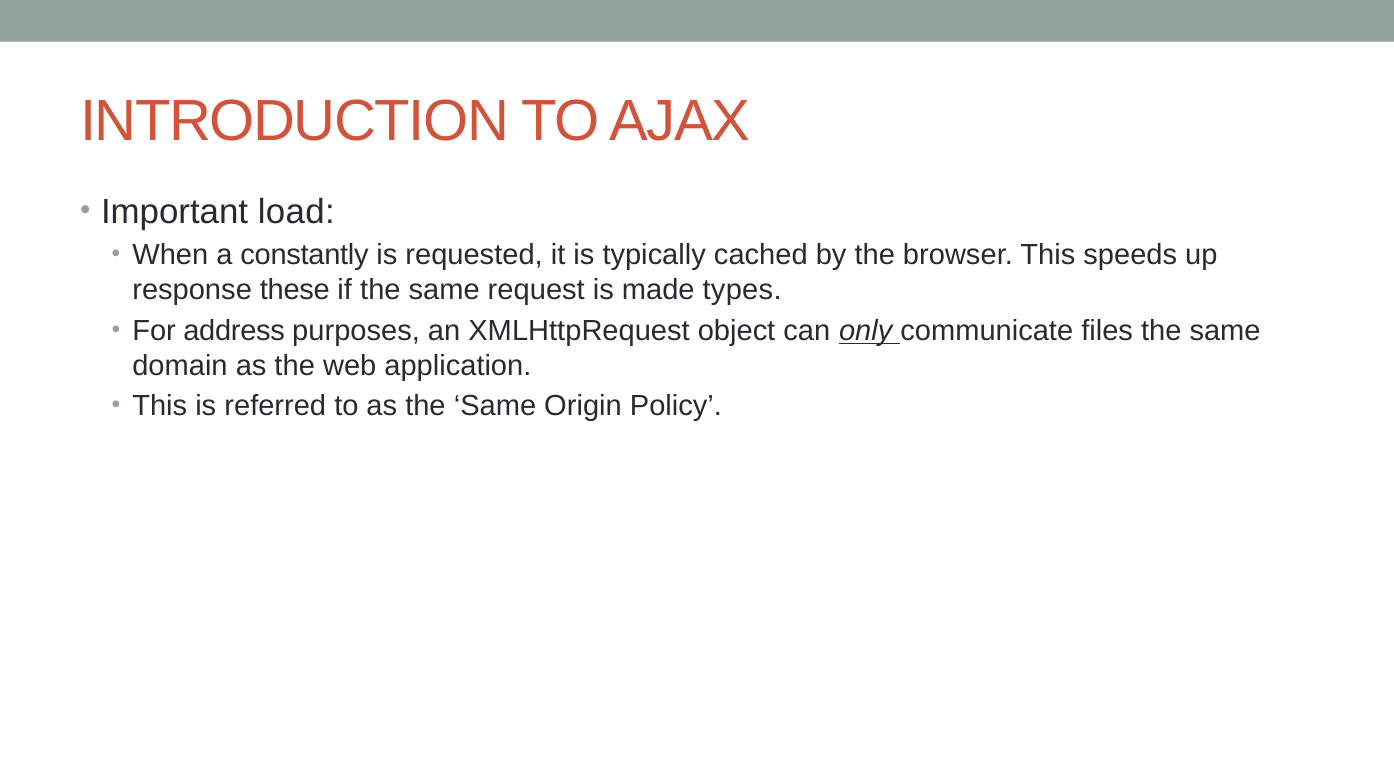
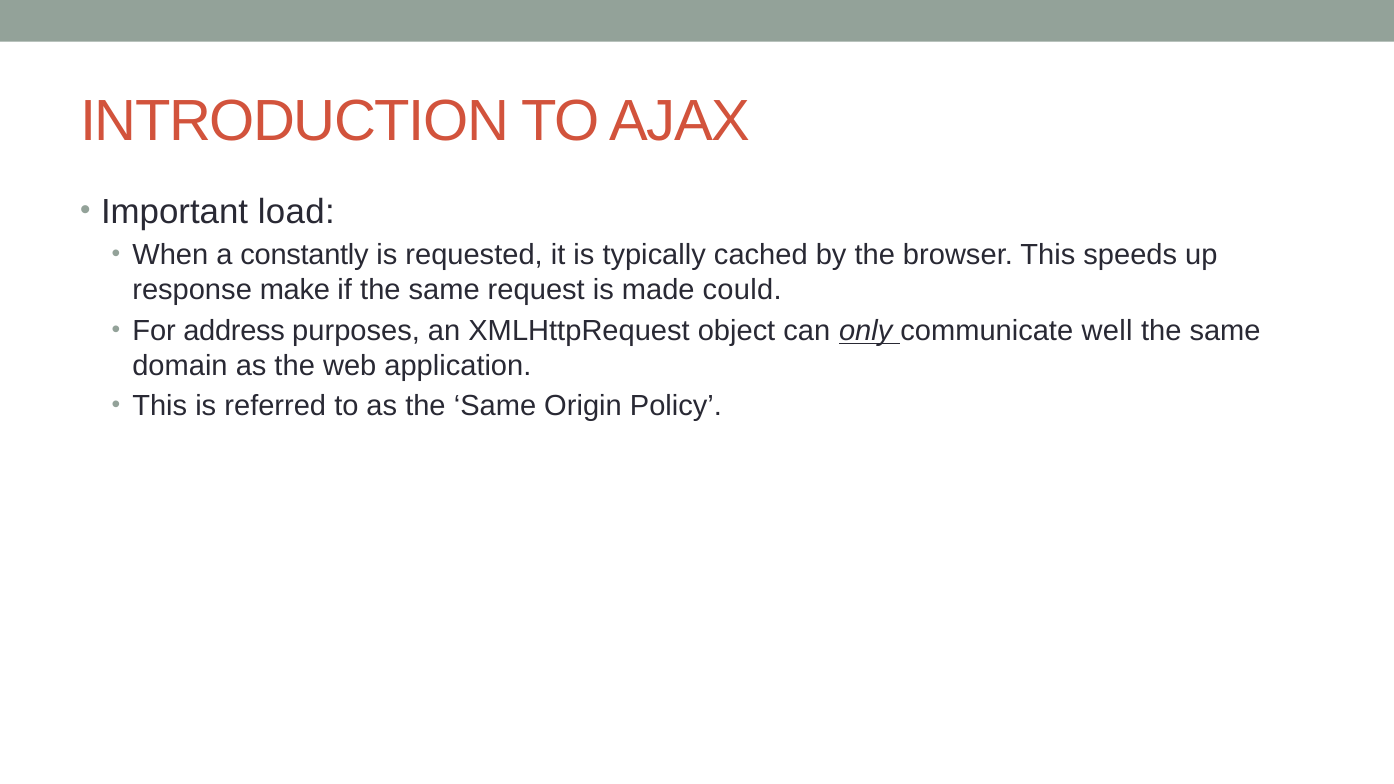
these: these -> make
types: types -> could
files: files -> well
